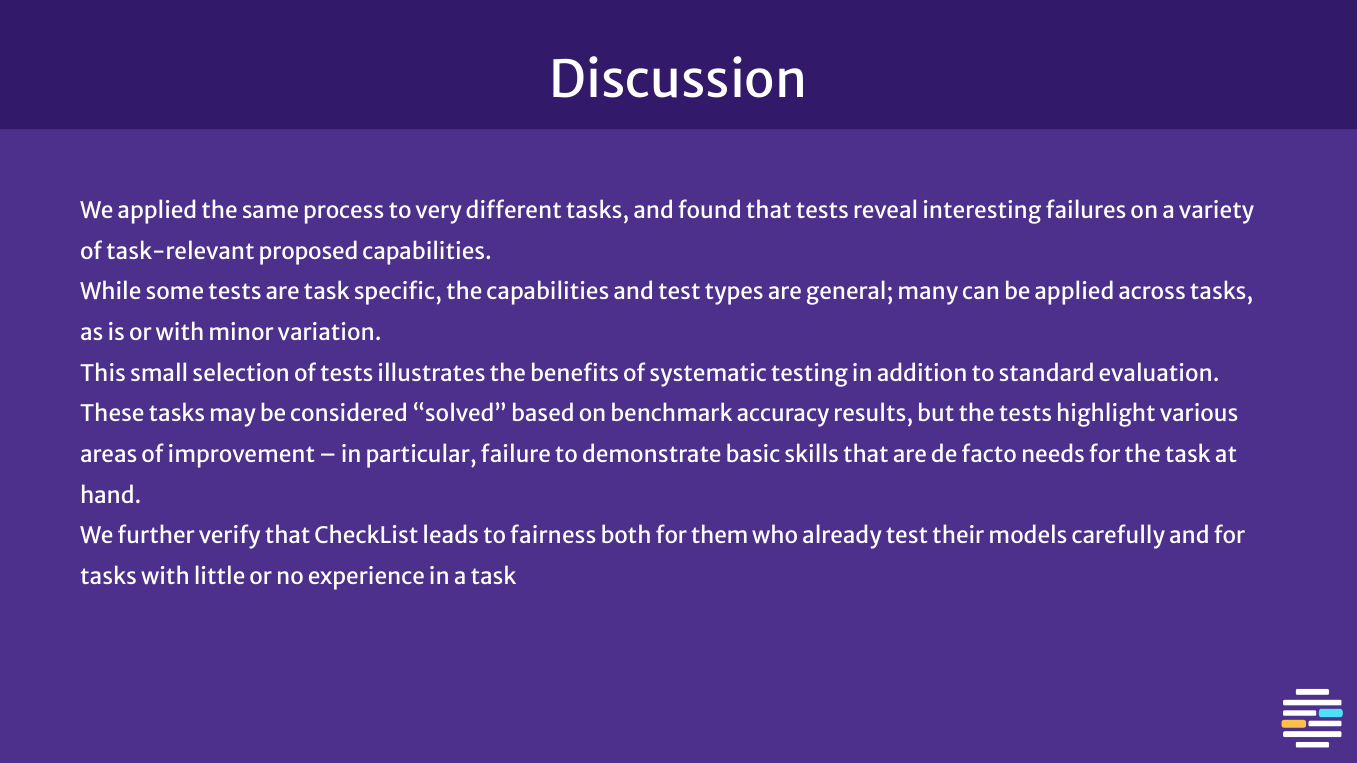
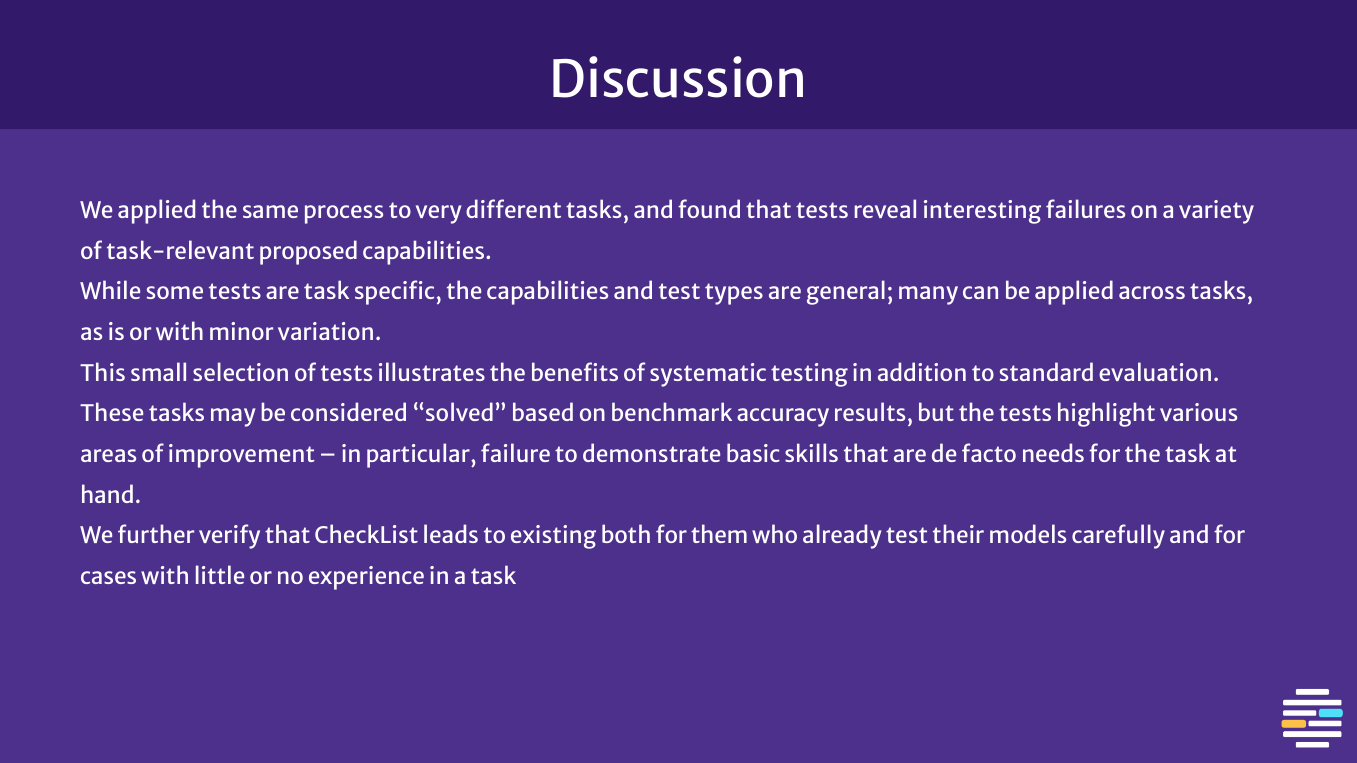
fairness: fairness -> existing
tasks at (109, 577): tasks -> cases
